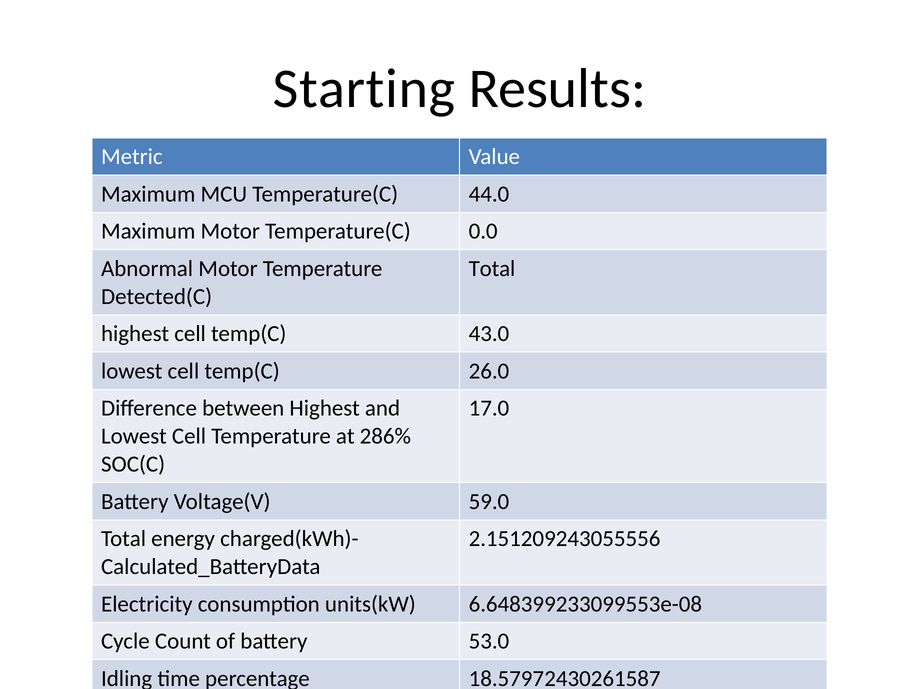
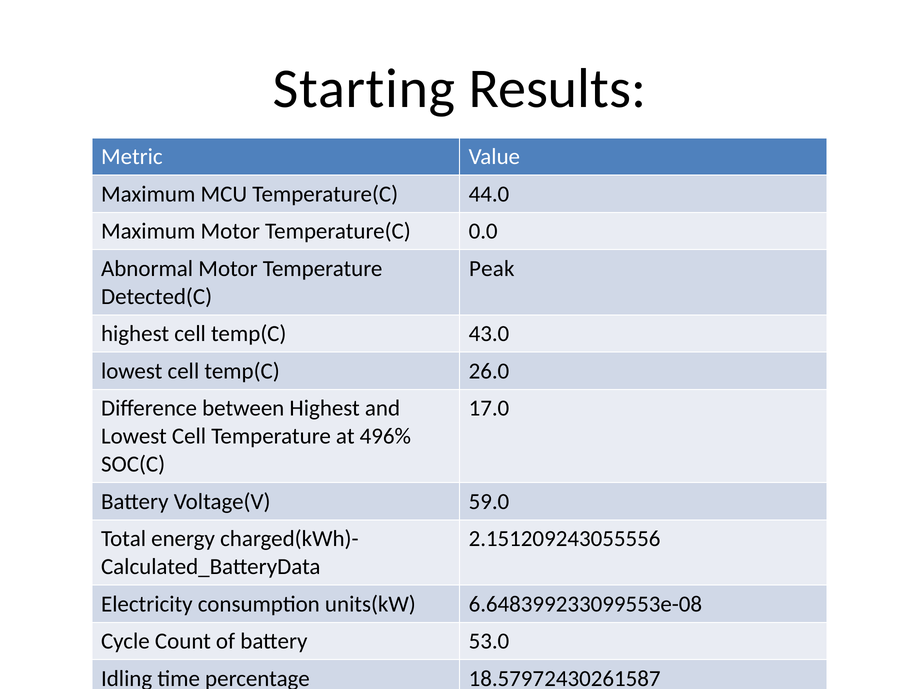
Total at (492, 269): Total -> Peak
286%: 286% -> 496%
